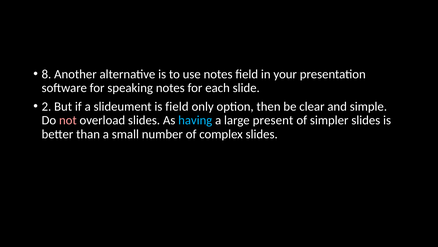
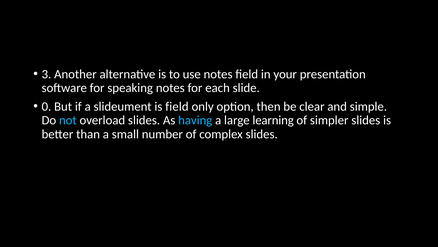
8: 8 -> 3
2: 2 -> 0
not colour: pink -> light blue
present: present -> learning
